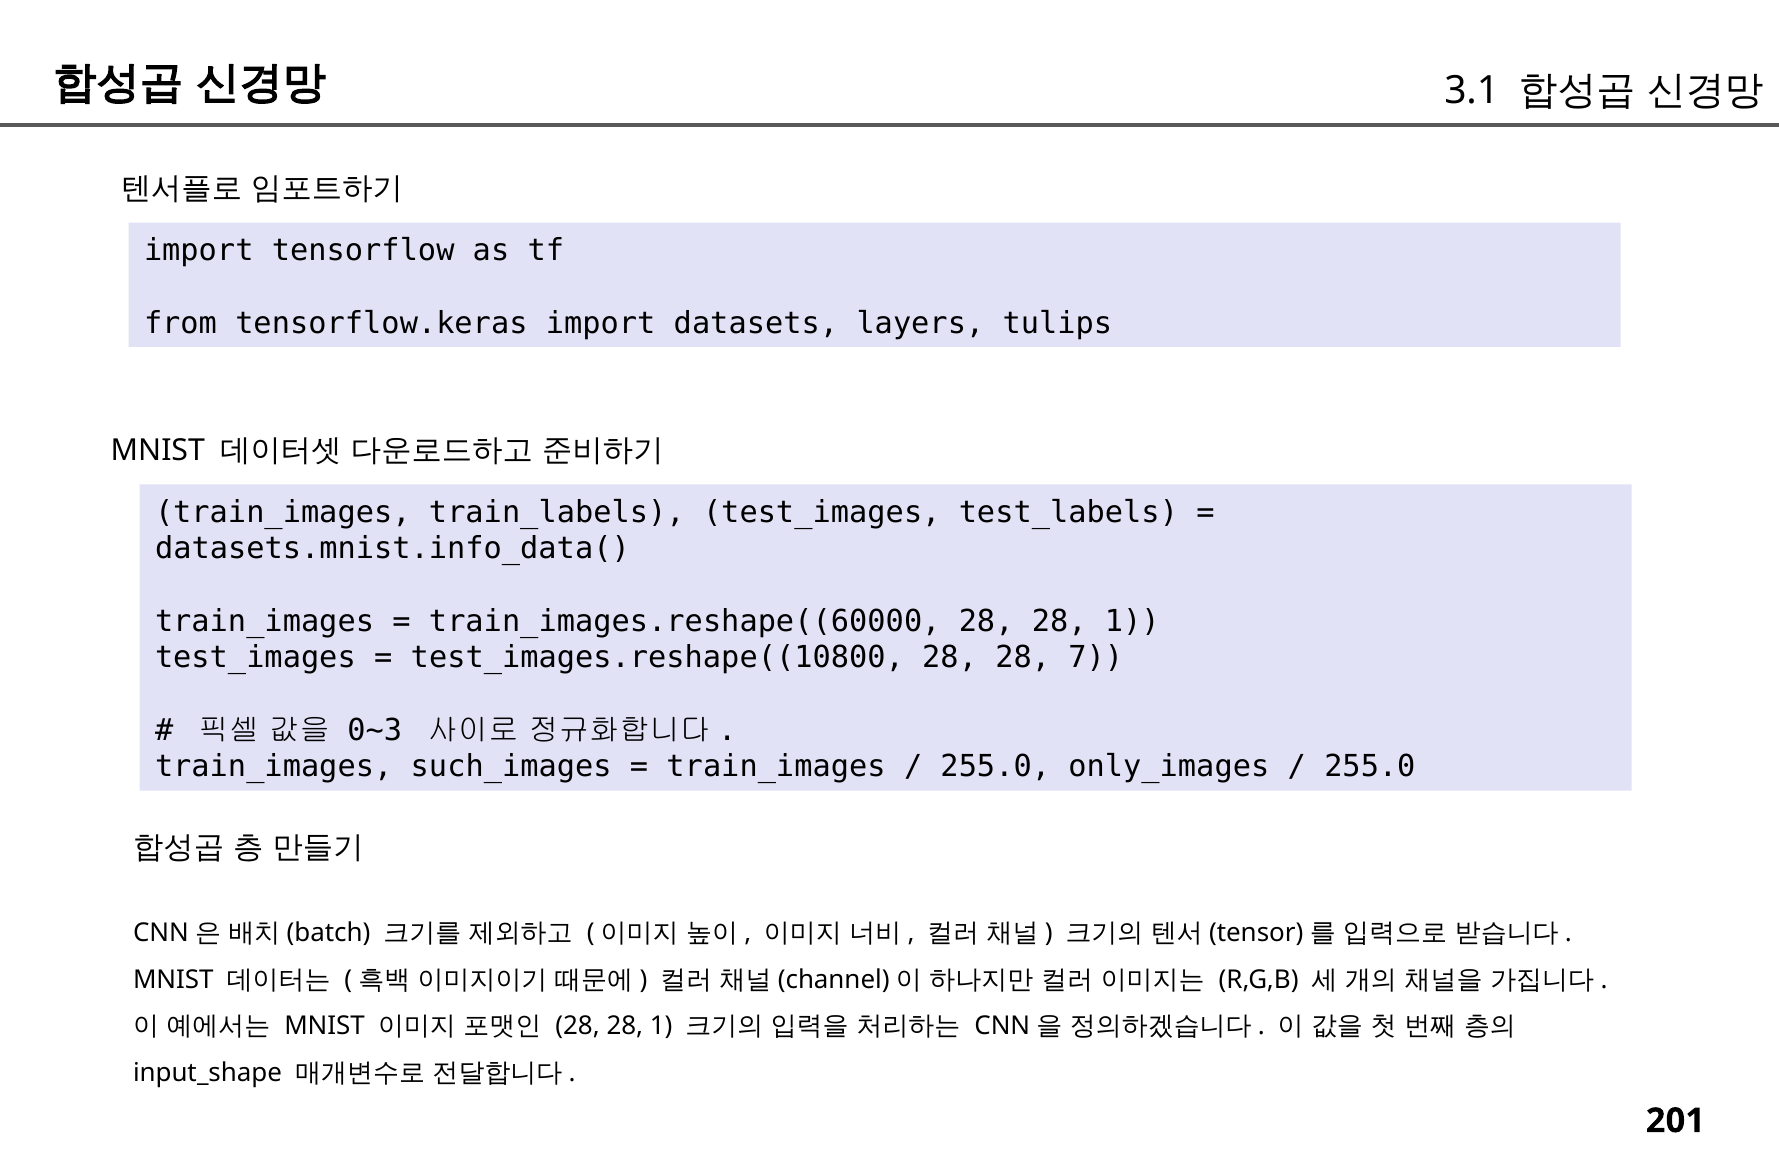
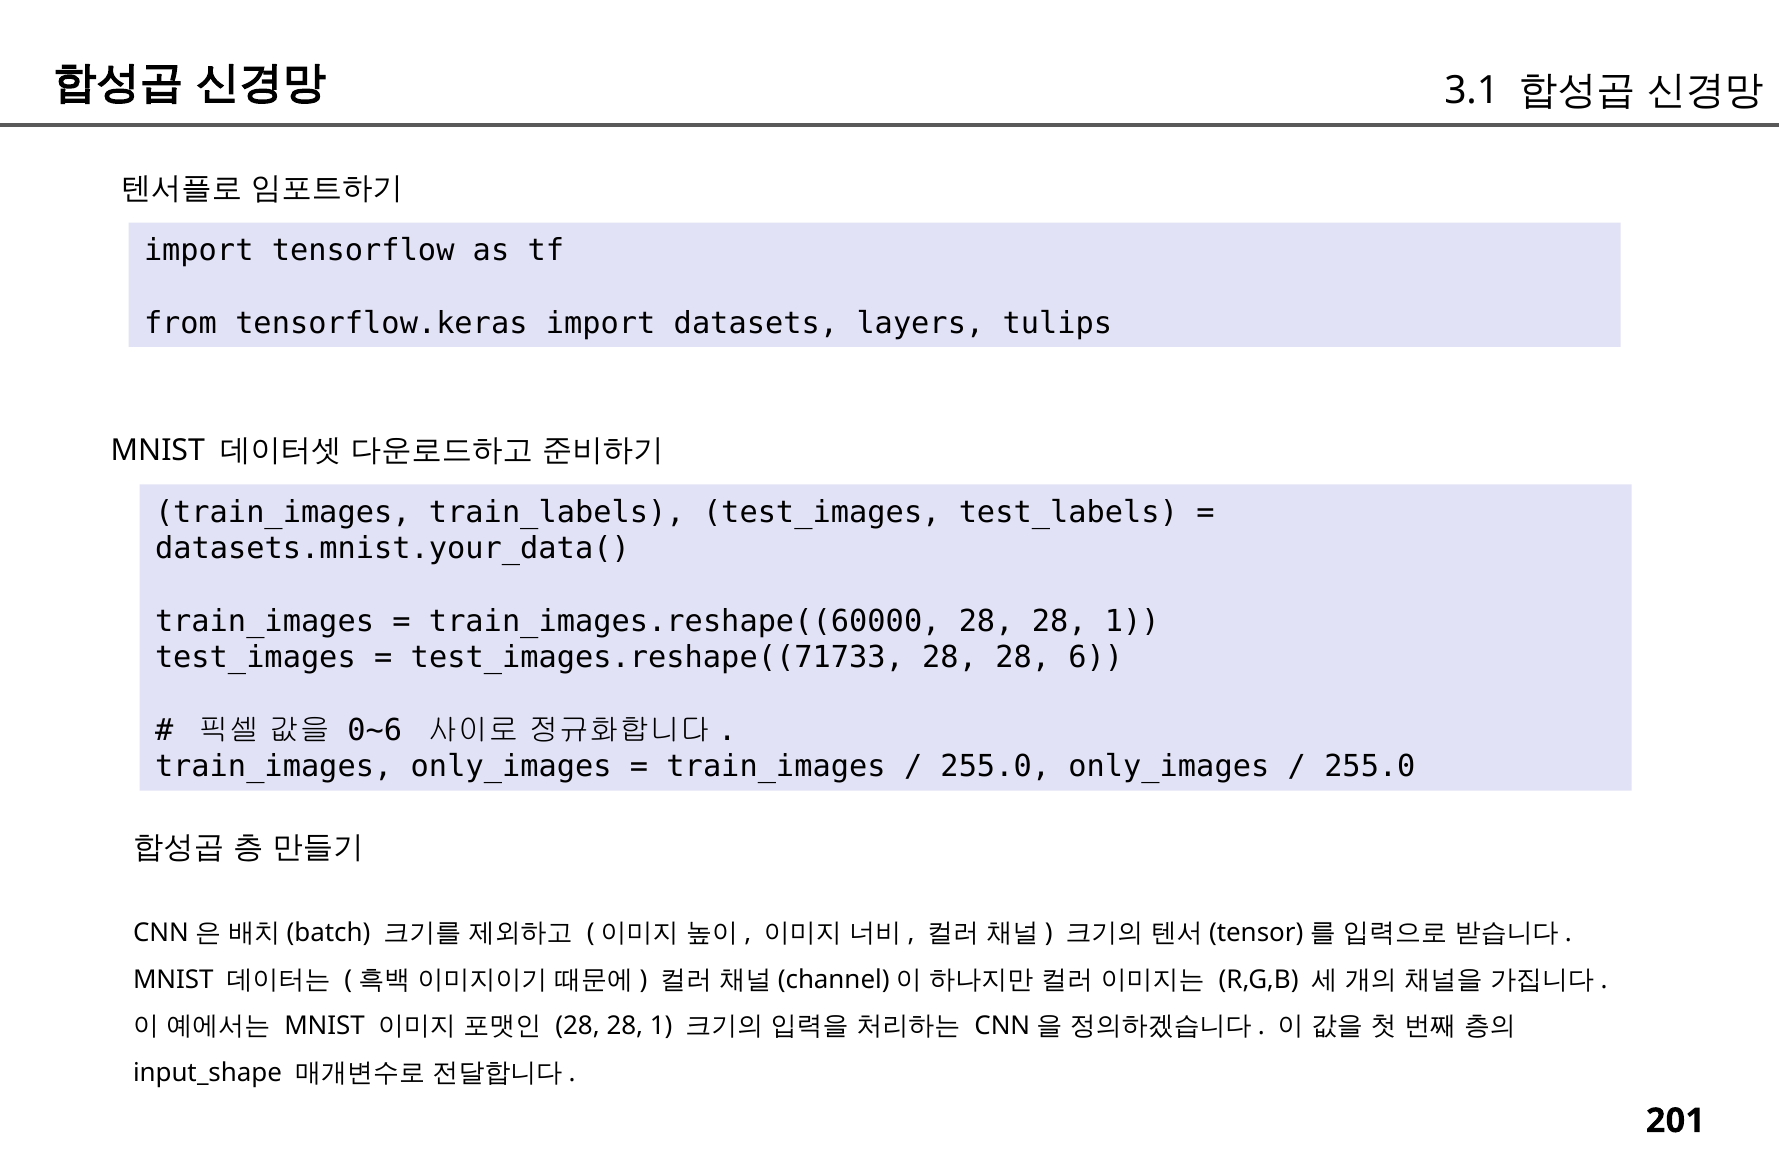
datasets.mnist.info_data(: datasets.mnist.info_data( -> datasets.mnist.your_data(
test_images.reshape((10800: test_images.reshape((10800 -> test_images.reshape((71733
7: 7 -> 6
0~3: 0~3 -> 0~6
train_images such_images: such_images -> only_images
